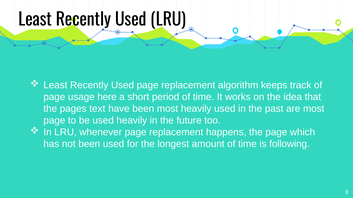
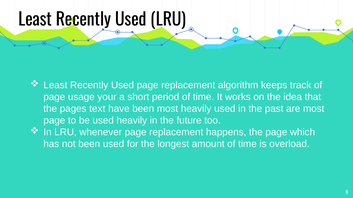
here: here -> your
following: following -> overload
